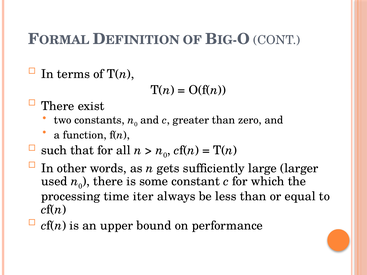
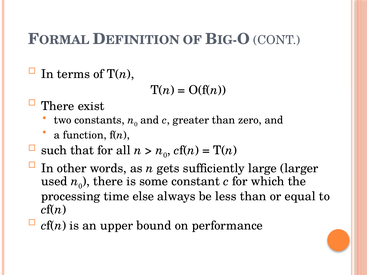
iter: iter -> else
